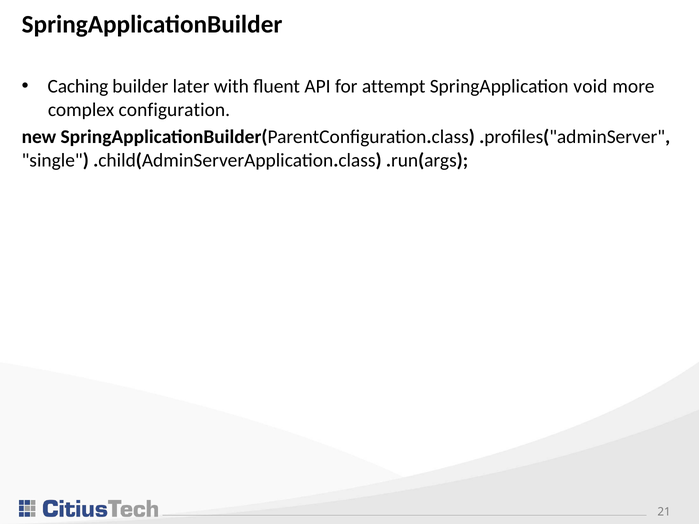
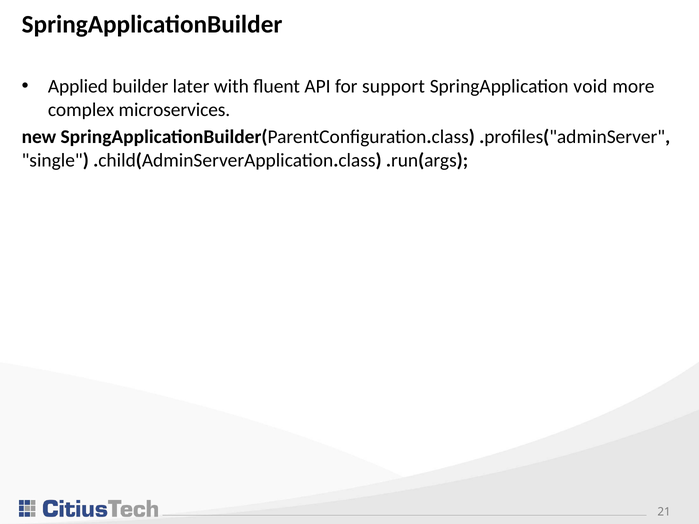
Caching: Caching -> Applied
attempt: attempt -> support
configuration: configuration -> microservices
